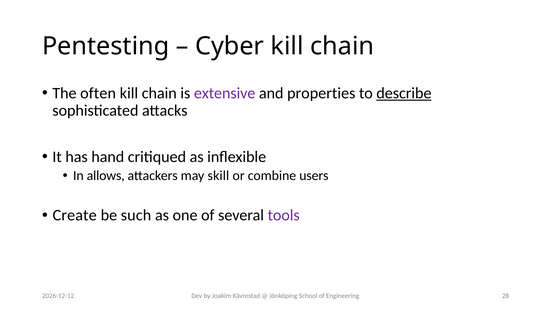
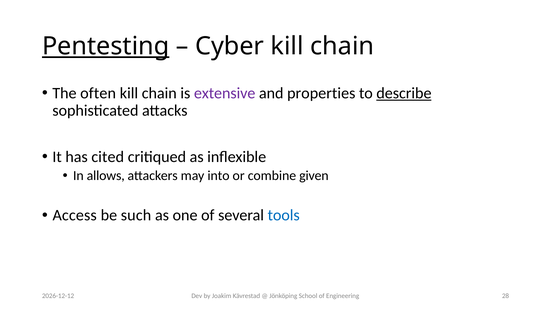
Pentesting underline: none -> present
hand: hand -> cited
skill: skill -> into
users: users -> given
Create: Create -> Access
tools colour: purple -> blue
